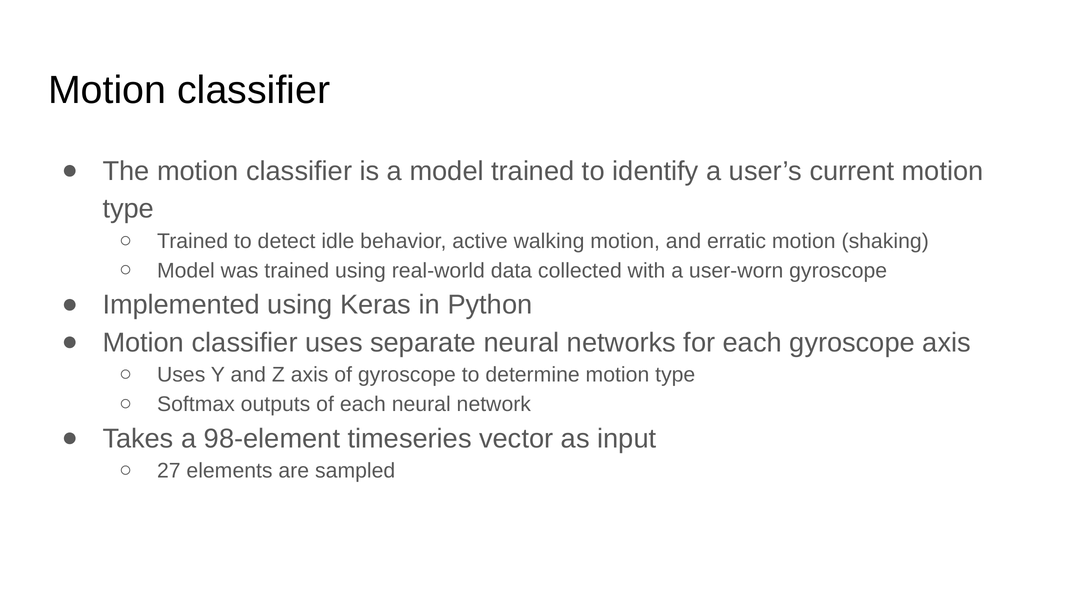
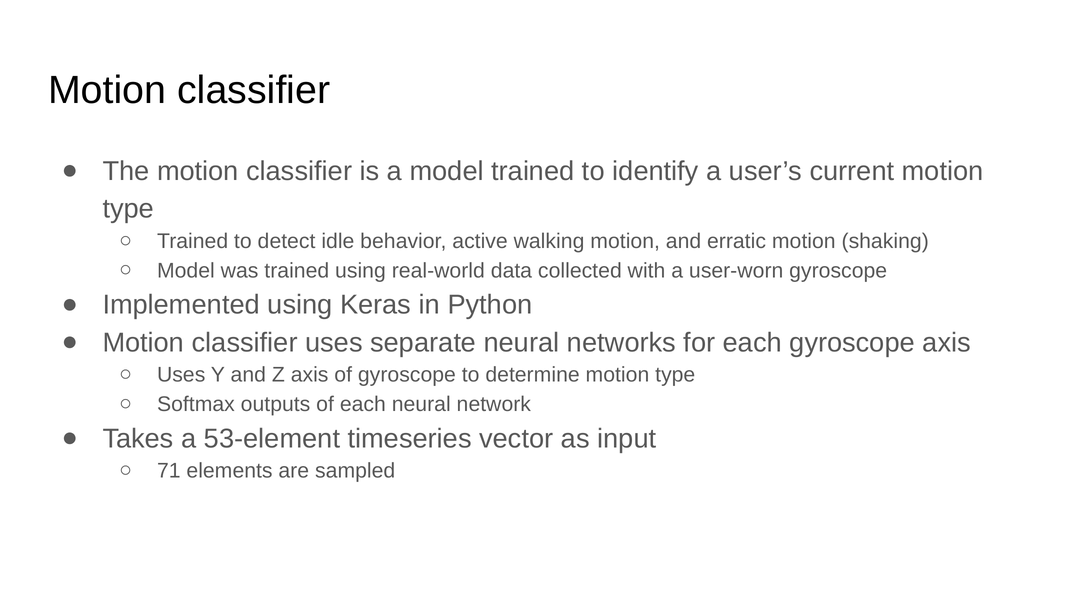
98-element: 98-element -> 53-element
27: 27 -> 71
